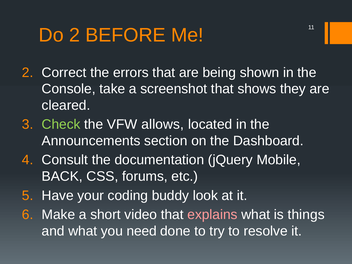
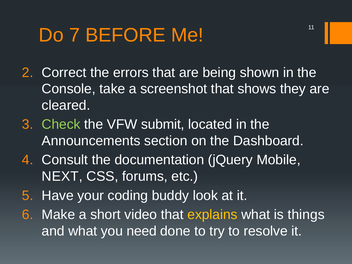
Do 2: 2 -> 7
allows: allows -> submit
BACK: BACK -> NEXT
explains colour: pink -> yellow
